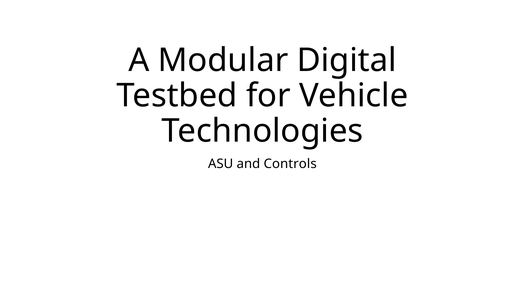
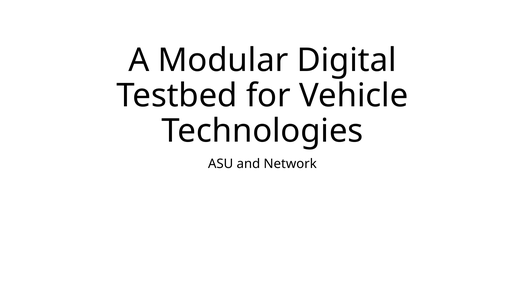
Controls: Controls -> Network
